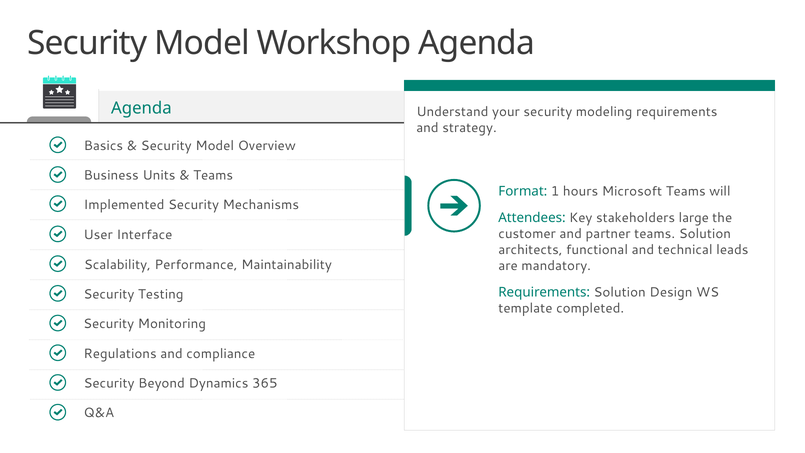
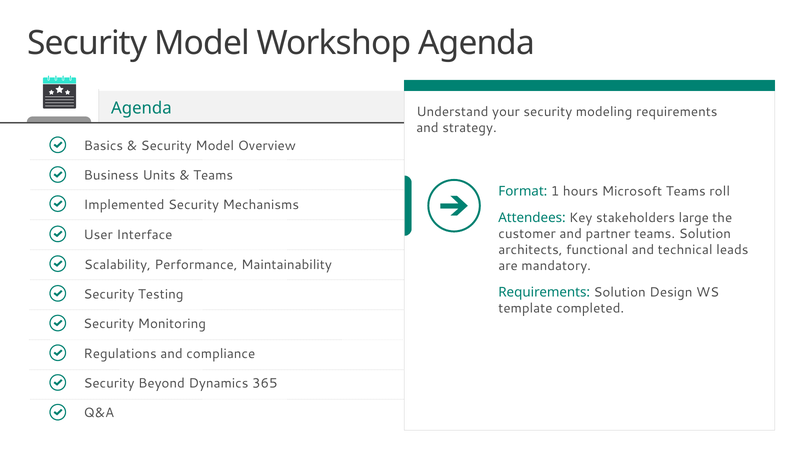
will: will -> roll
